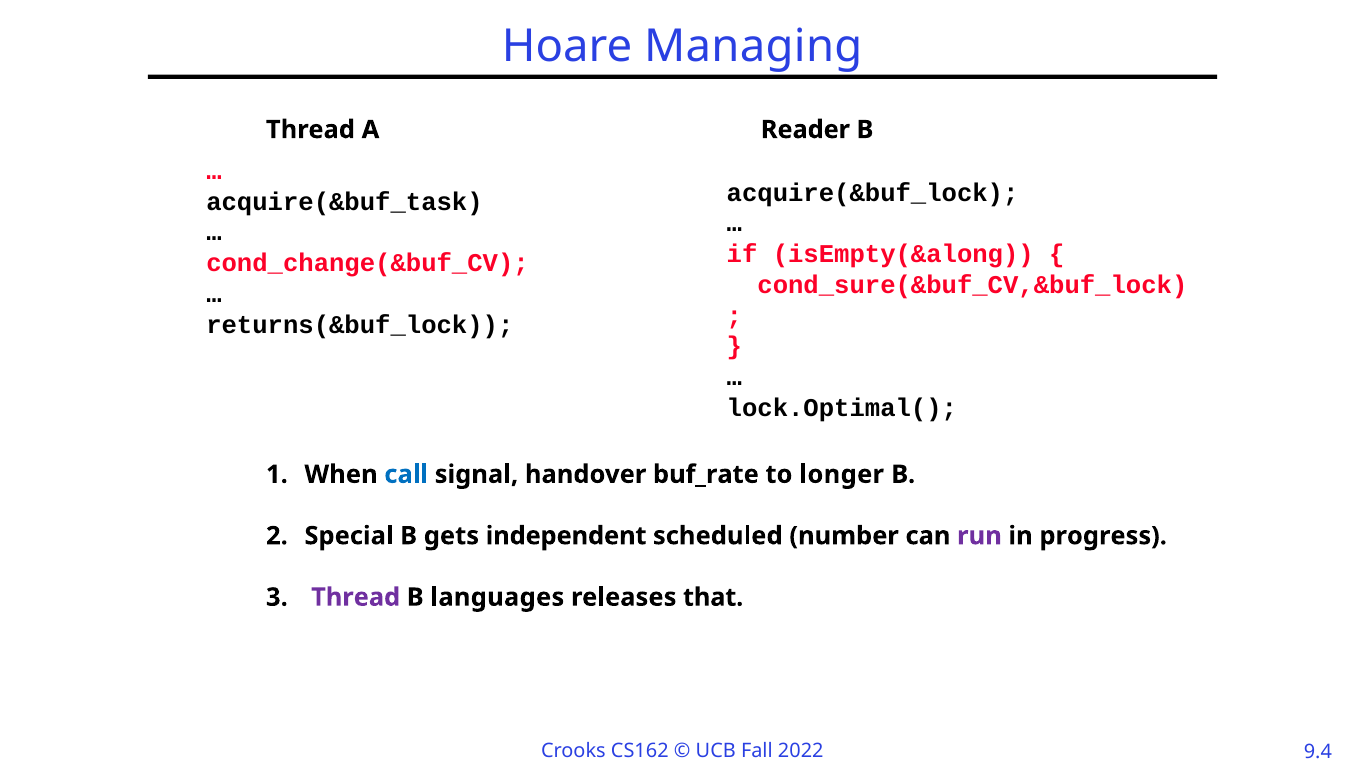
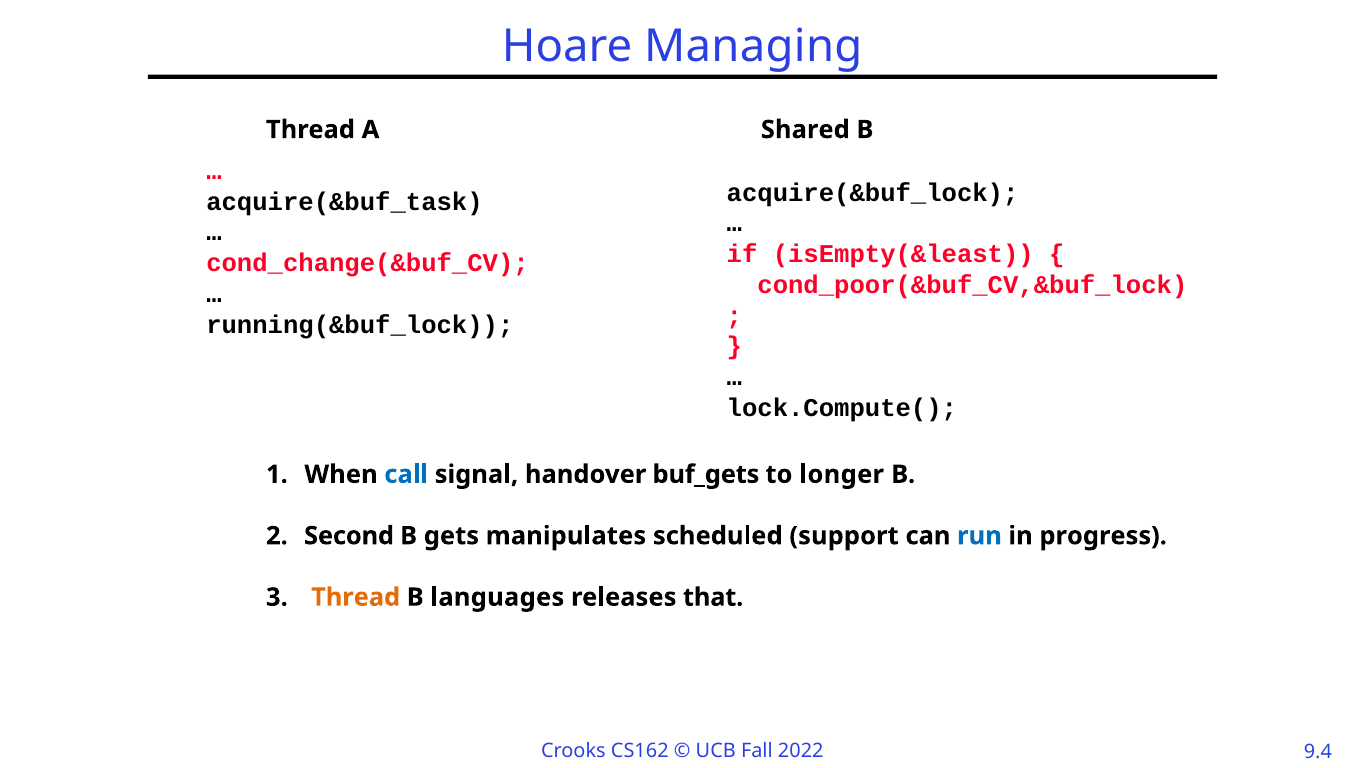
Reader: Reader -> Shared
isEmpty(&along: isEmpty(&along -> isEmpty(&least
cond_sure(&buf_CV,&buf_lock: cond_sure(&buf_CV,&buf_lock -> cond_poor(&buf_CV,&buf_lock
returns(&buf_lock: returns(&buf_lock -> running(&buf_lock
lock.Optimal(: lock.Optimal( -> lock.Compute(
buf_rate: buf_rate -> buf_gets
Special: Special -> Second
independent: independent -> manipulates
number: number -> support
run colour: purple -> blue
Thread at (356, 597) colour: purple -> orange
